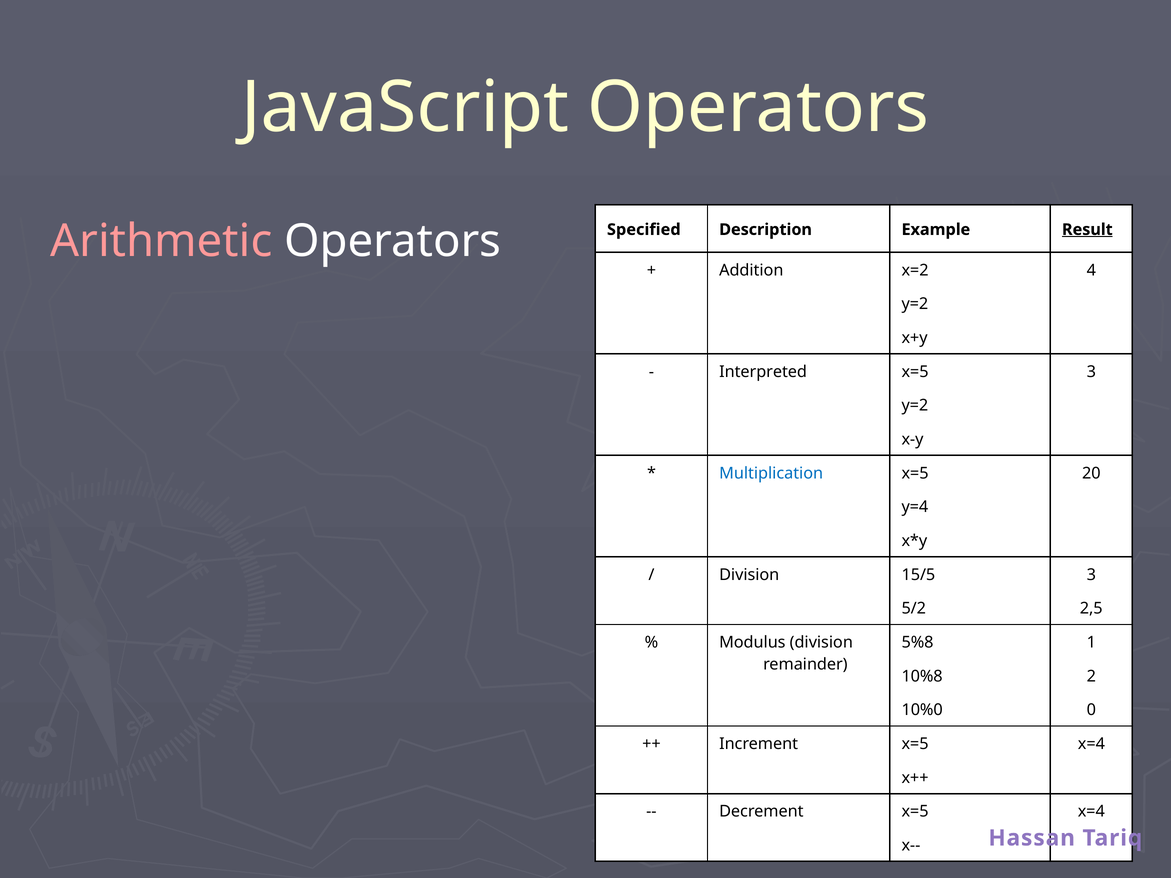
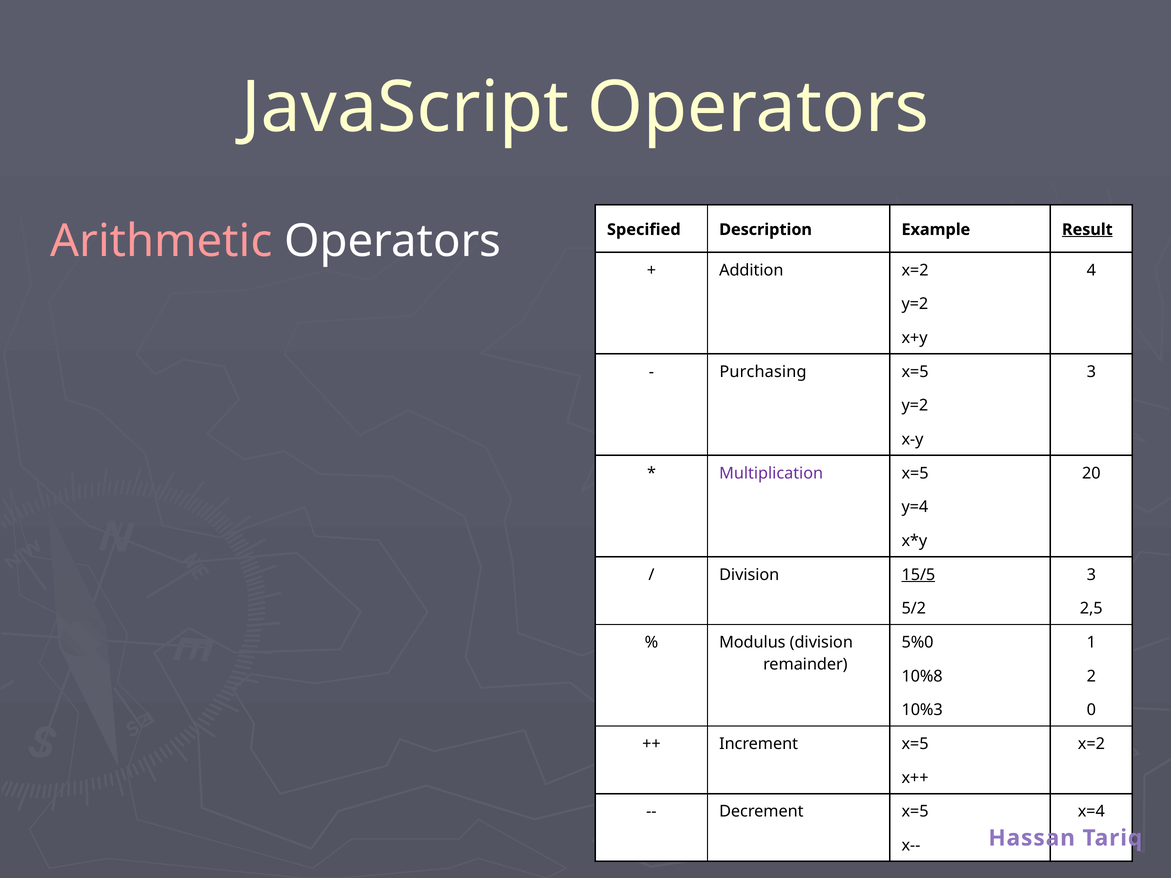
Interpreted: Interpreted -> Purchasing
Multiplication colour: blue -> purple
15/5 underline: none -> present
5%8: 5%8 -> 5%0
10%0: 10%0 -> 10%3
Increment x=5 x=4: x=4 -> x=2
